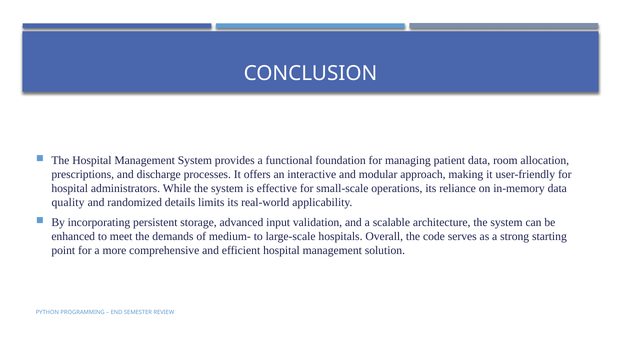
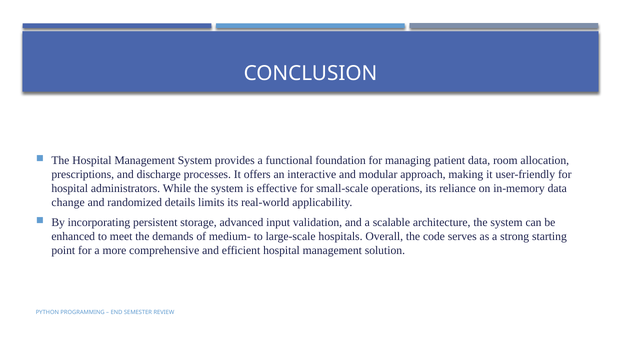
quality: quality -> change
